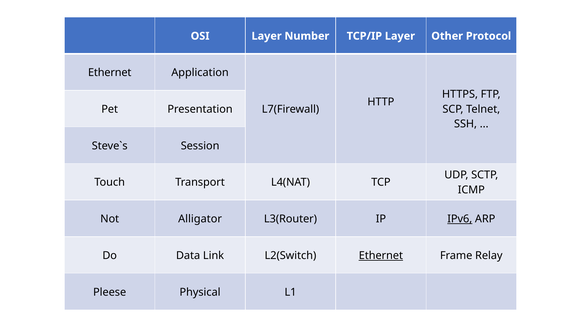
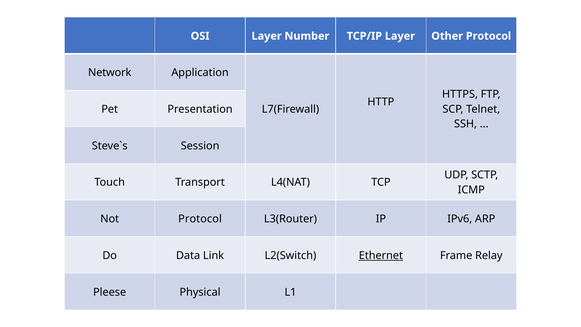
Ethernet at (110, 73): Ethernet -> Network
Not Alligator: Alligator -> Protocol
IPv6 underline: present -> none
